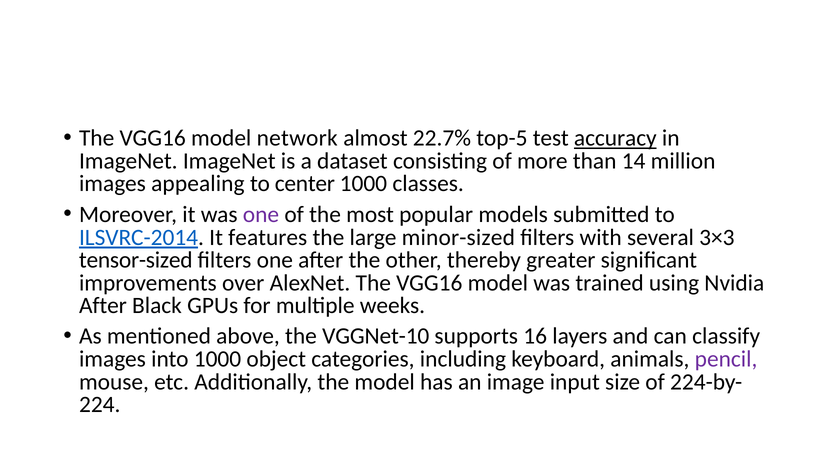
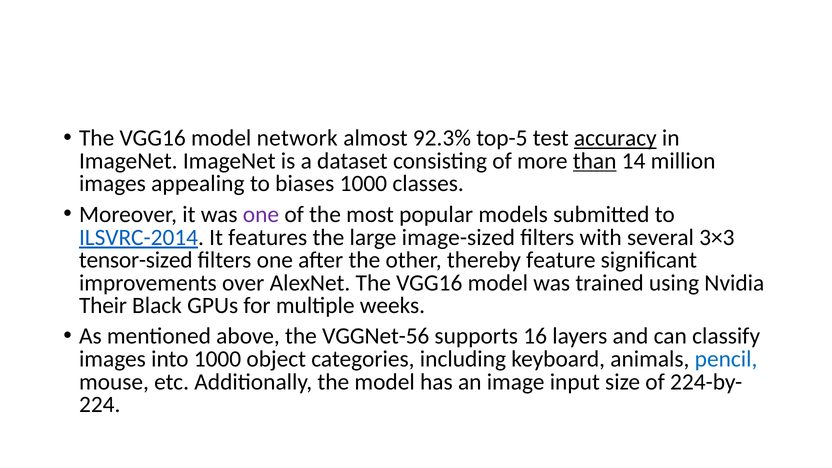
22.7%: 22.7% -> 92.3%
than underline: none -> present
center: center -> biases
minor-sized: minor-sized -> image-sized
greater: greater -> feature
After at (103, 306): After -> Their
VGGNet-10: VGGNet-10 -> VGGNet-56
pencil colour: purple -> blue
